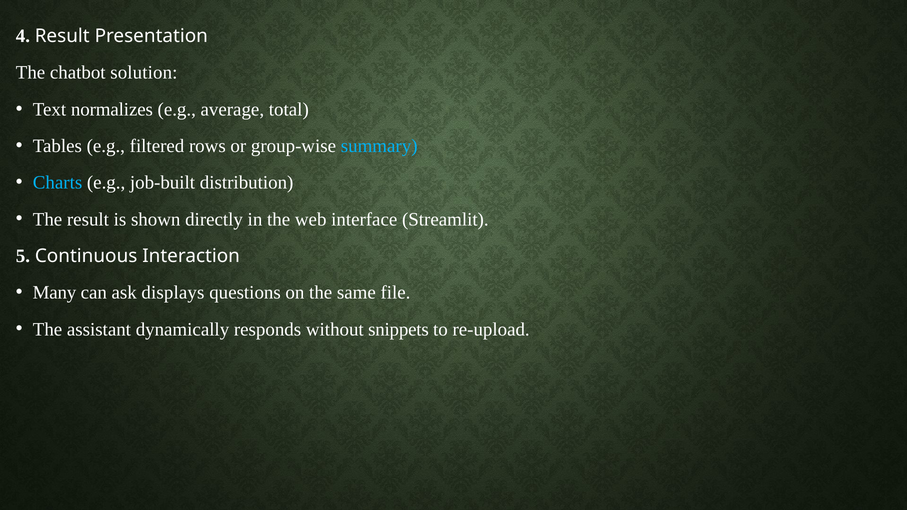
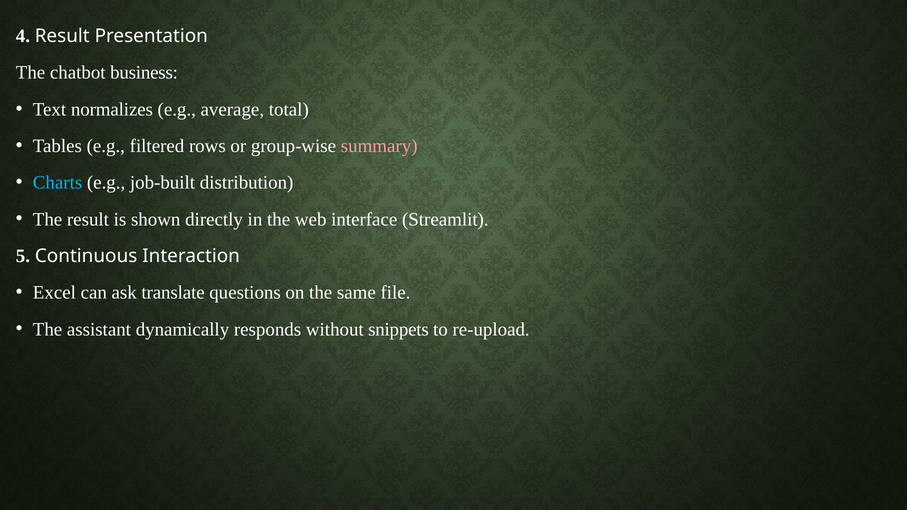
solution: solution -> business
summary colour: light blue -> pink
Many: Many -> Excel
displays: displays -> translate
